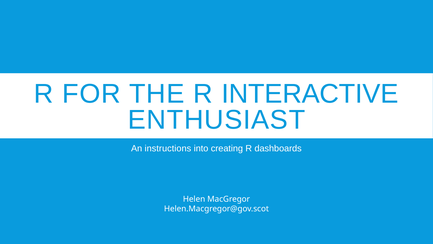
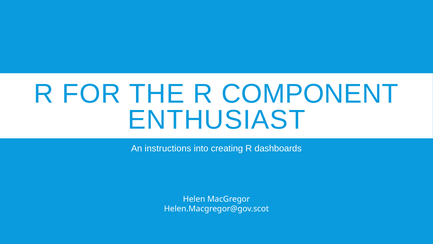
INTERACTIVE: INTERACTIVE -> COMPONENT
